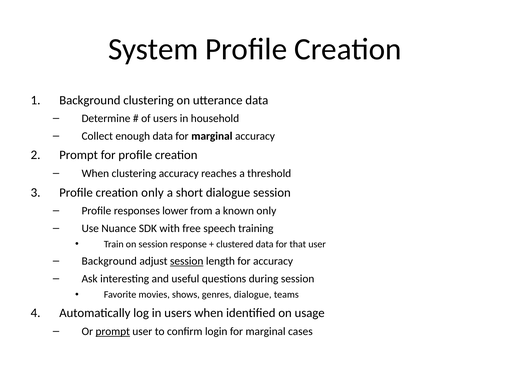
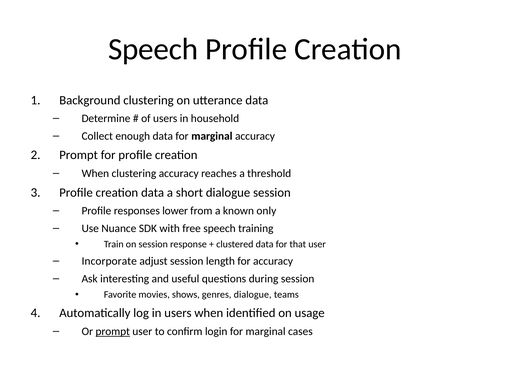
System at (153, 49): System -> Speech
creation only: only -> data
Background at (109, 261): Background -> Incorporate
session at (187, 261) underline: present -> none
